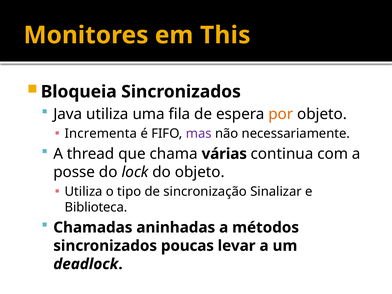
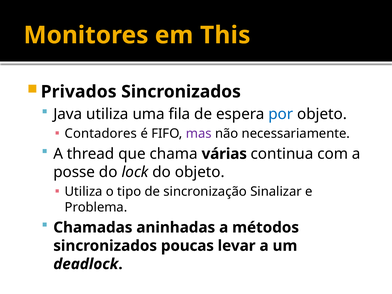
Bloqueia: Bloqueia -> Privados
por colour: orange -> blue
Incrementa: Incrementa -> Contadores
Biblioteca: Biblioteca -> Problema
